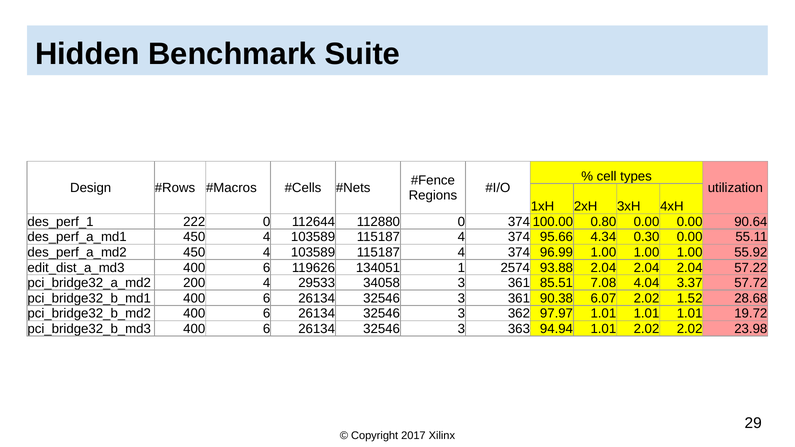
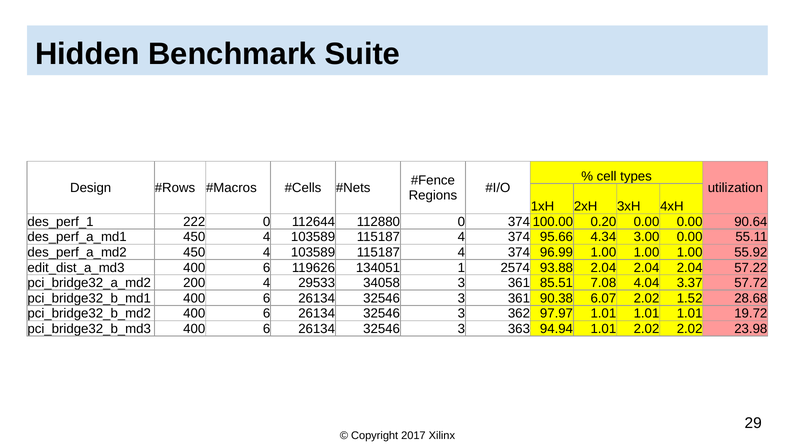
0.80: 0.80 -> 0.20
0.30: 0.30 -> 3.00
